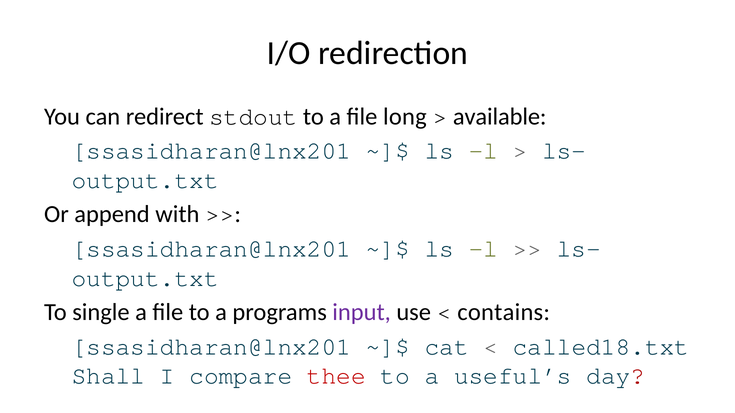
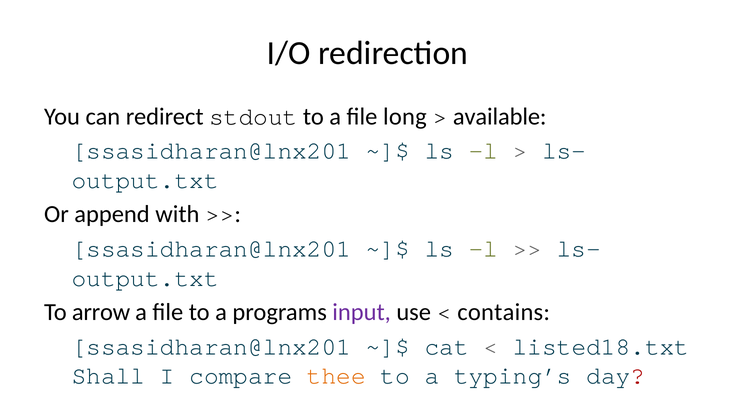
single: single -> arrow
called18.txt: called18.txt -> listed18.txt
thee colour: red -> orange
useful’s: useful’s -> typing’s
